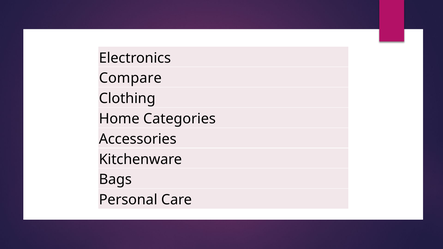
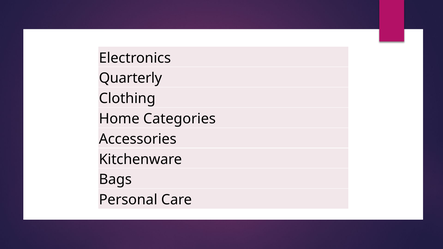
Compare: Compare -> Quarterly
